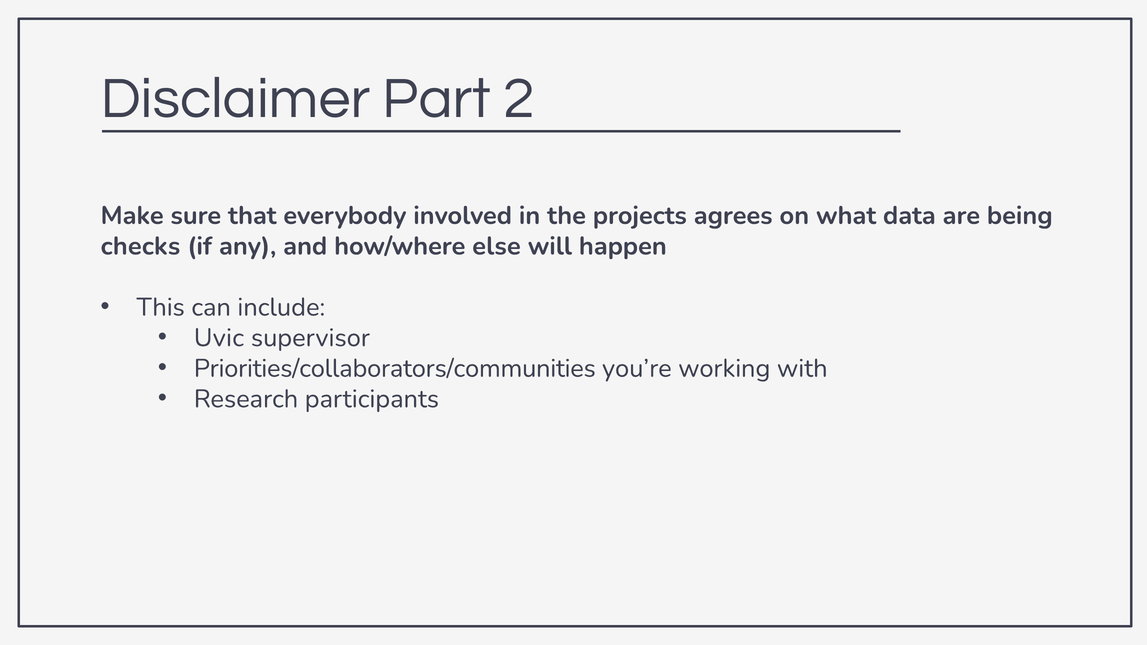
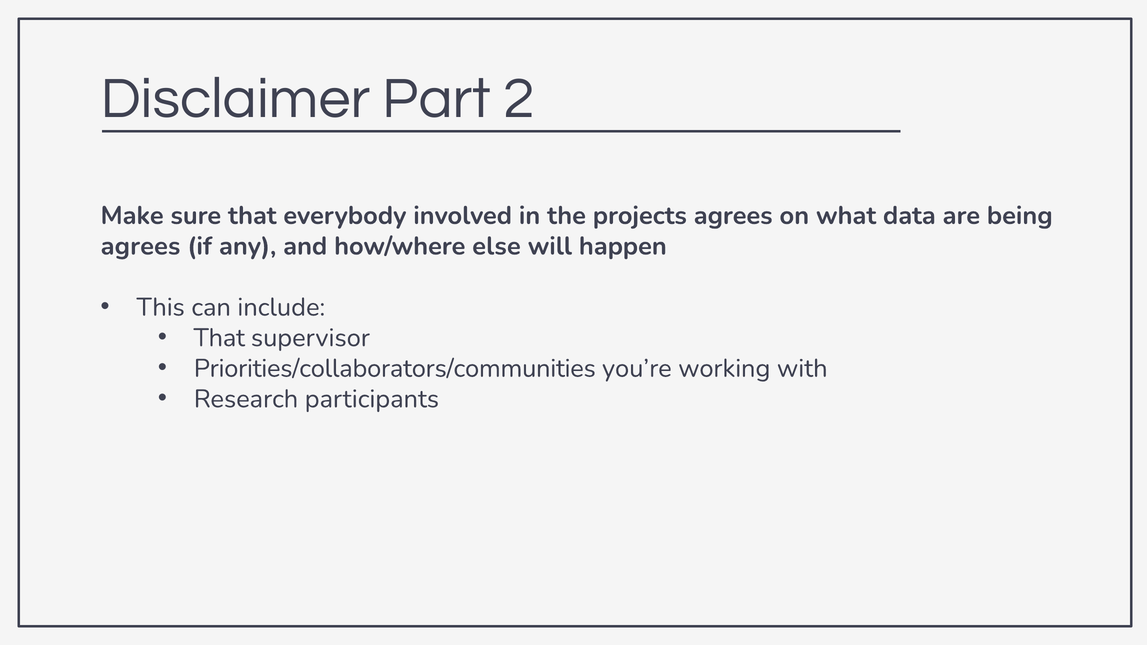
checks at (140, 246): checks -> agrees
Uvic at (219, 338): Uvic -> That
